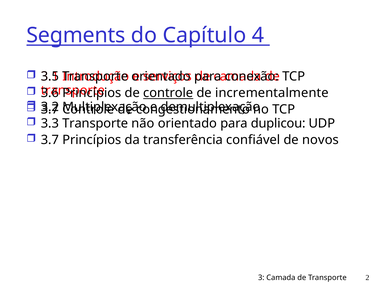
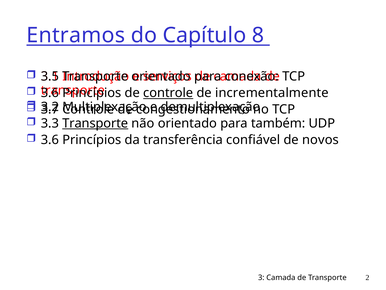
Segments: Segments -> Entramos
4: 4 -> 8
Transporte at (95, 123) underline: none -> present
duplicou: duplicou -> também
3.7 at (50, 140): 3.7 -> 3.6
